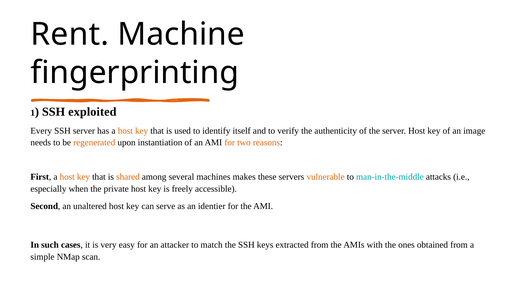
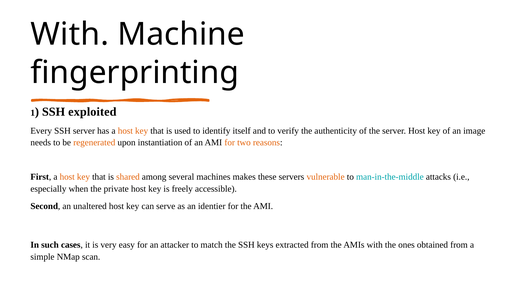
Rent at (70, 34): Rent -> With
